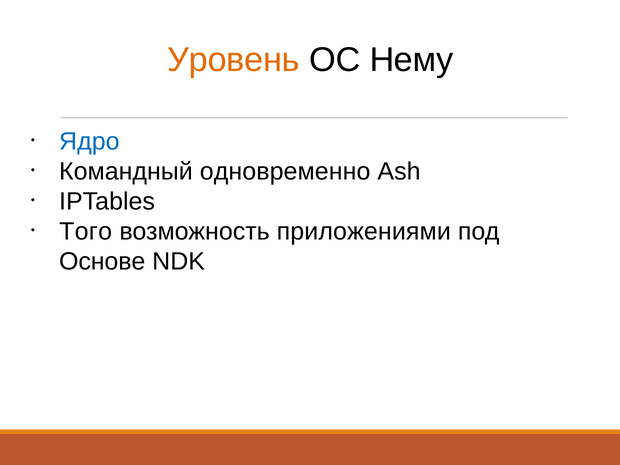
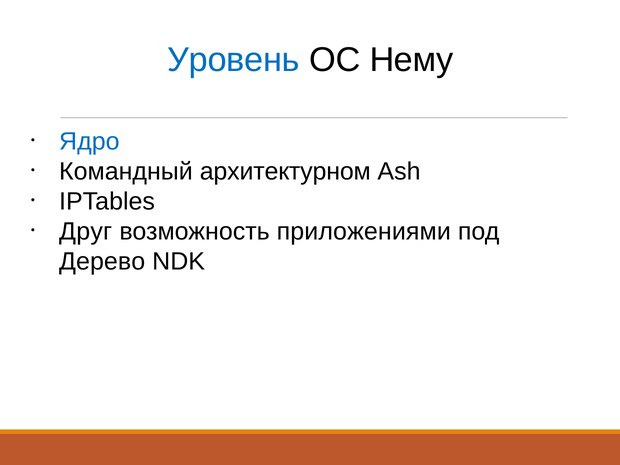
Уровень colour: orange -> blue
одновременно: одновременно -> архитектурном
Того: Того -> Друг
Основе: Основе -> Дерево
